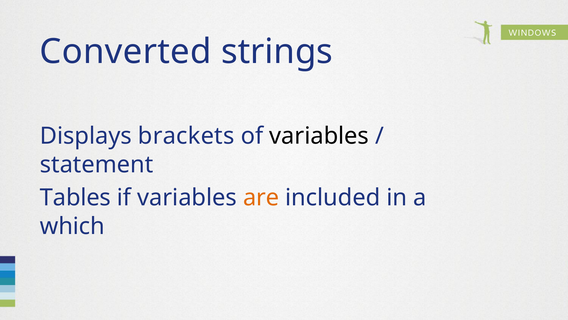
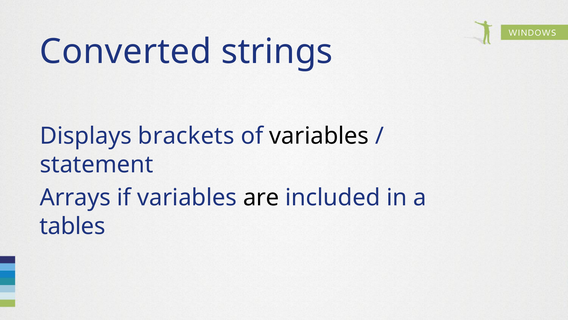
Tables: Tables -> Arrays
are colour: orange -> black
which: which -> tables
